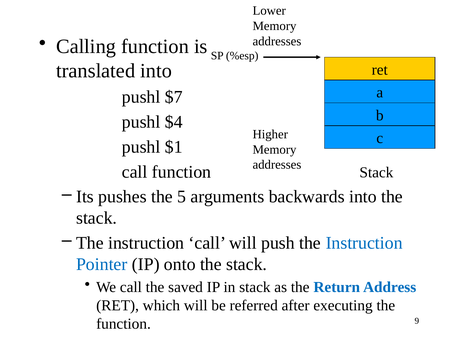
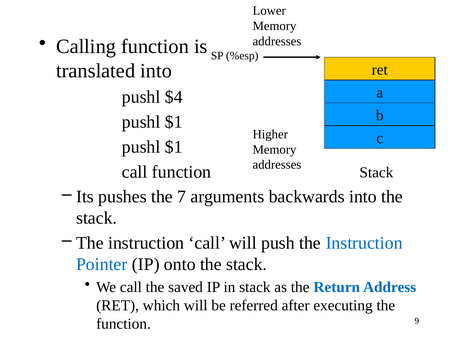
$7: $7 -> $4
$4 at (174, 122): $4 -> $1
5: 5 -> 7
